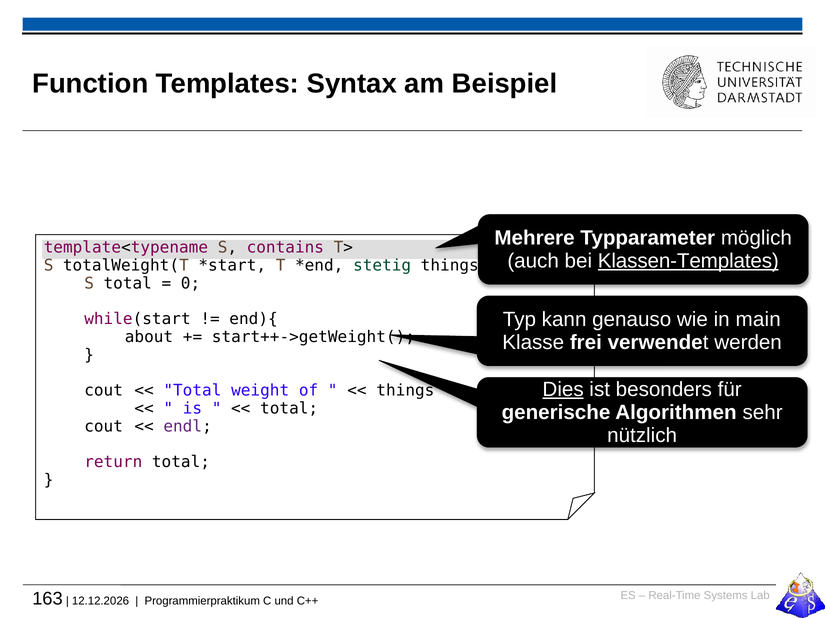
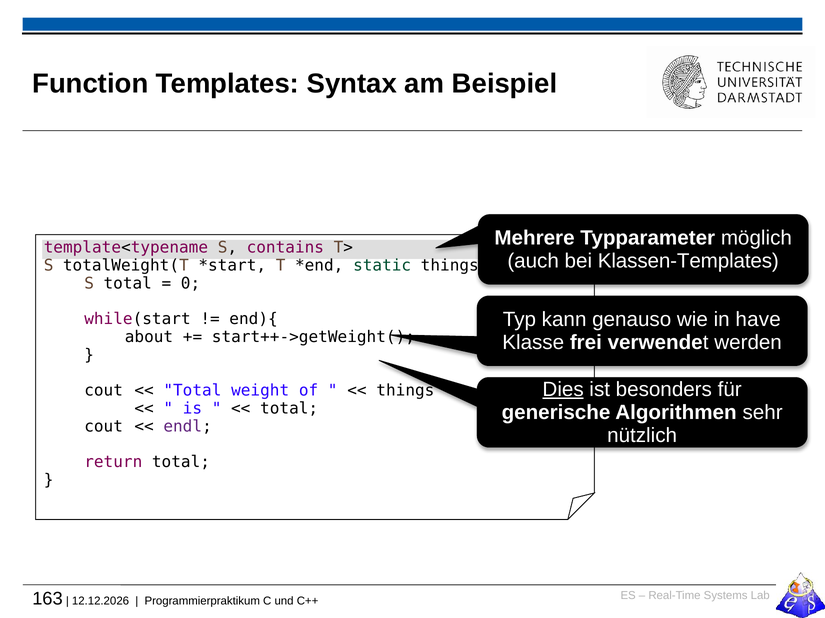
Klassen-Templates underline: present -> none
stetig: stetig -> static
main: main -> have
